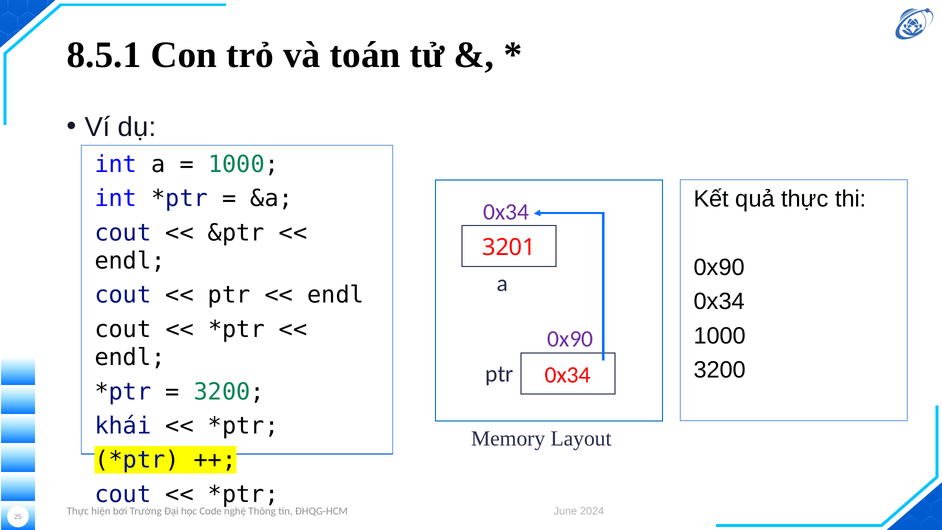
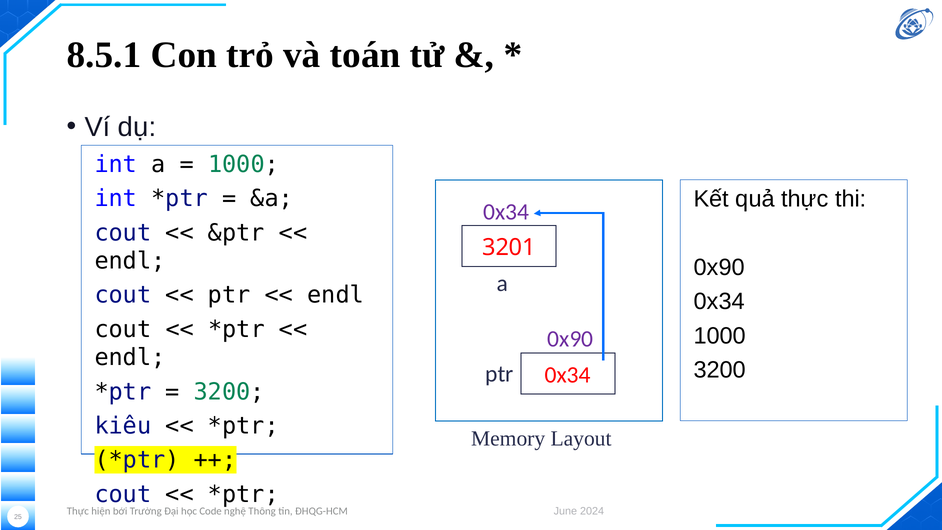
khái: khái -> kiểu
